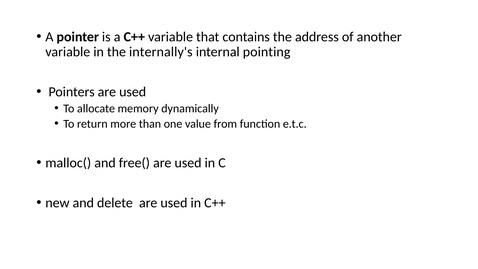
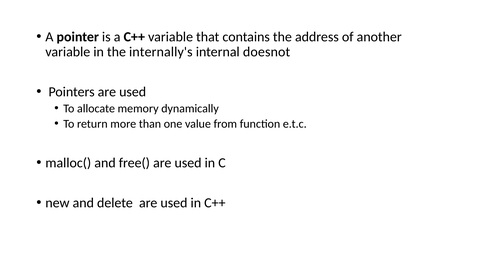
pointing: pointing -> doesnot
